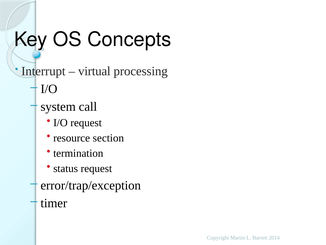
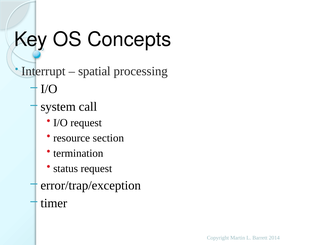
virtual: virtual -> spatial
